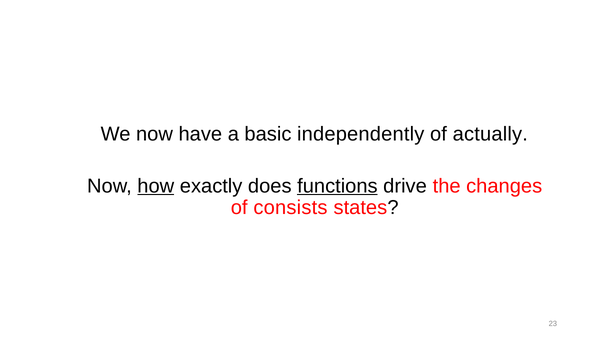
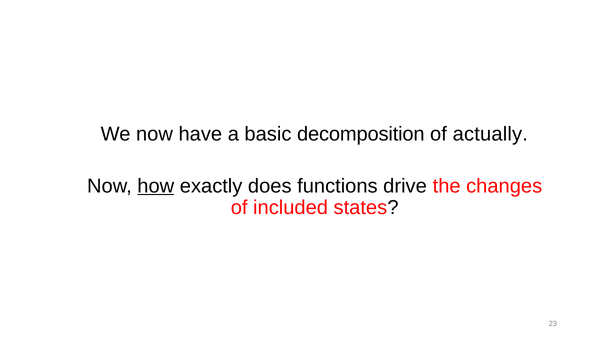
independently: independently -> decomposition
functions underline: present -> none
consists: consists -> included
